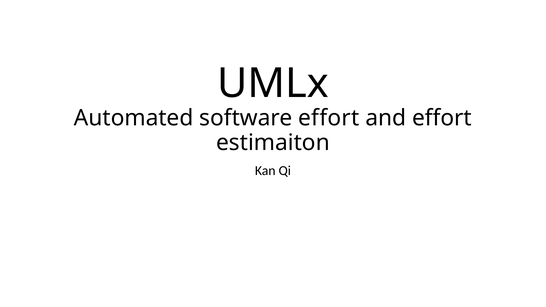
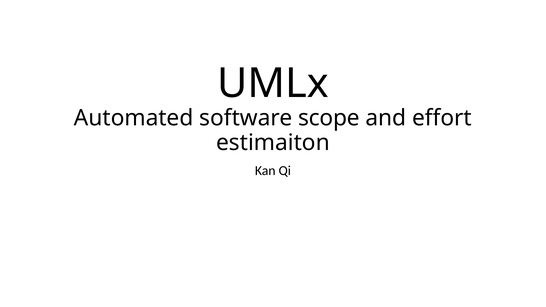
software effort: effort -> scope
